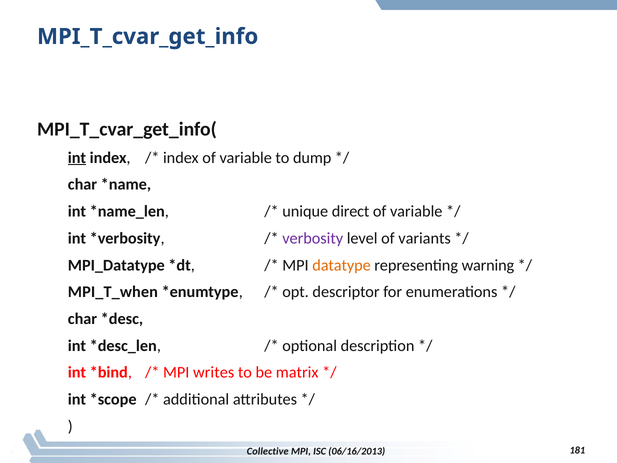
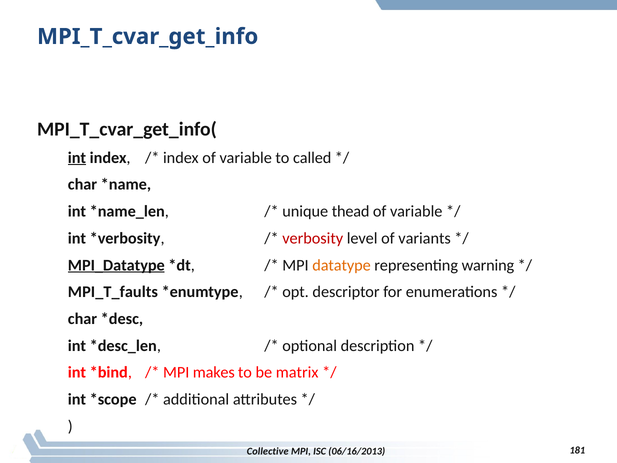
dump: dump -> called
direct: direct -> thead
verbosity colour: purple -> red
MPI_Datatype underline: none -> present
MPI_T_when: MPI_T_when -> MPI_T_faults
writes: writes -> makes
